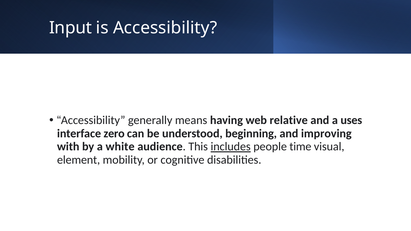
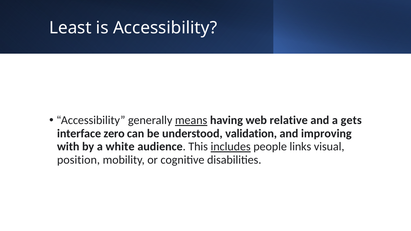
Input: Input -> Least
means underline: none -> present
uses: uses -> gets
beginning: beginning -> validation
time: time -> links
element: element -> position
